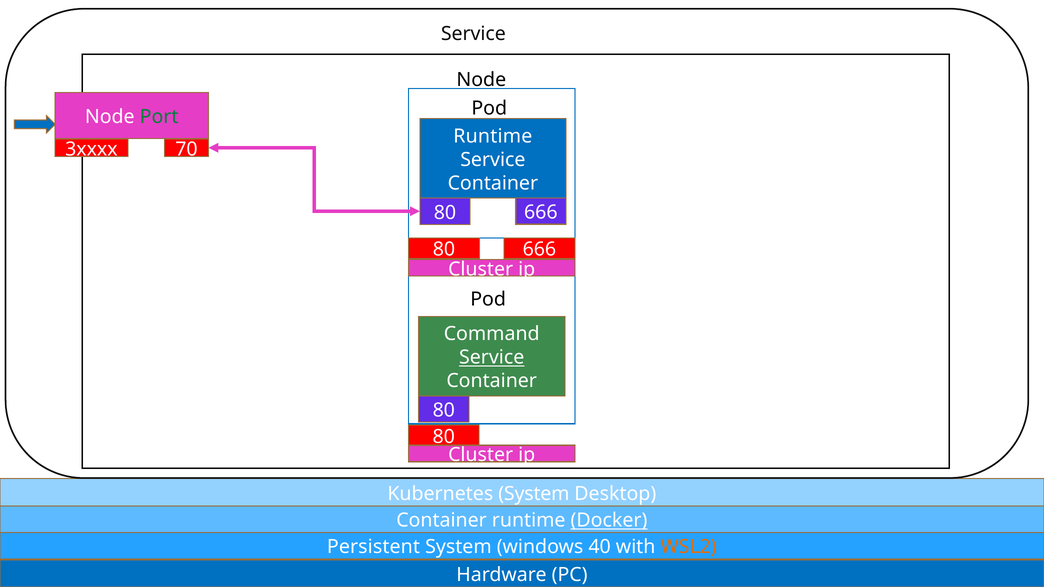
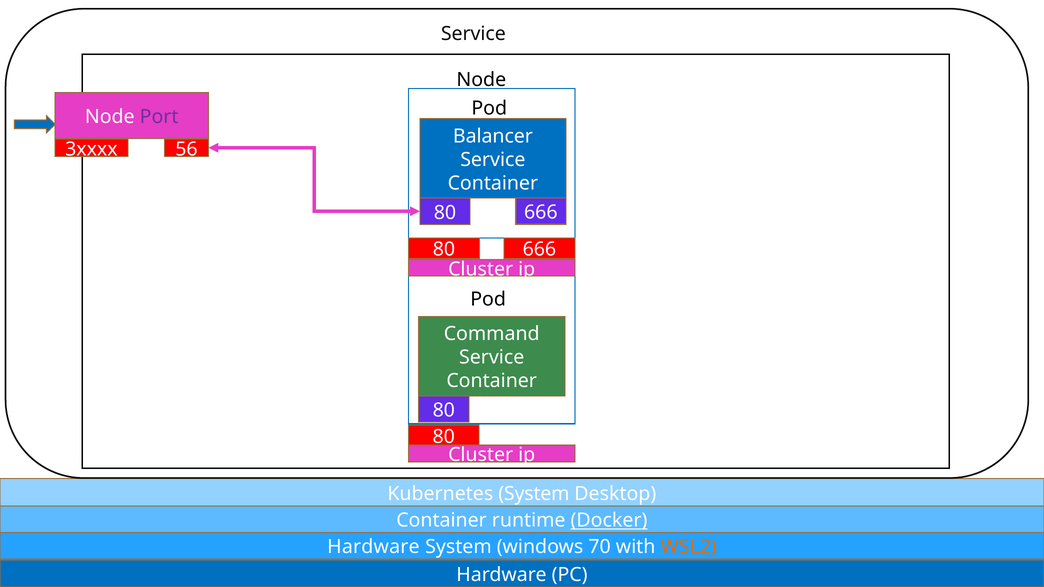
Port colour: green -> purple
Runtime at (493, 136): Runtime -> Balancer
70: 70 -> 56
Service at (492, 358) underline: present -> none
Persistent at (373, 547): Persistent -> Hardware
40: 40 -> 70
